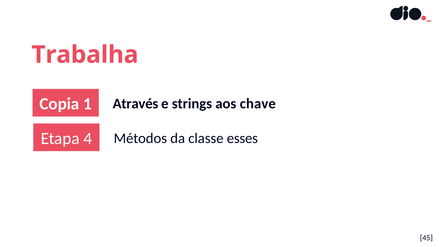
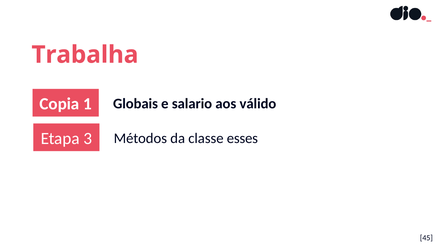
Através: Através -> Globais
strings: strings -> salario
chave: chave -> válido
4: 4 -> 3
